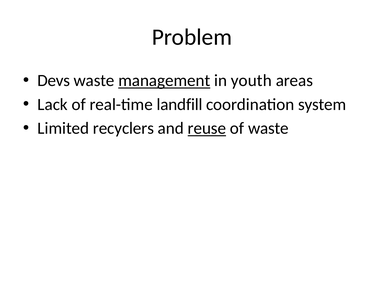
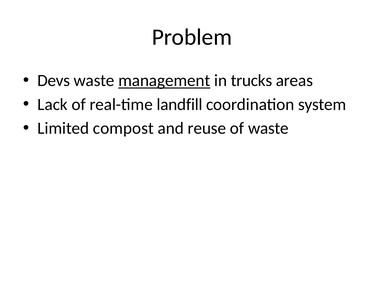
youth: youth -> trucks
recyclers: recyclers -> compost
reuse underline: present -> none
